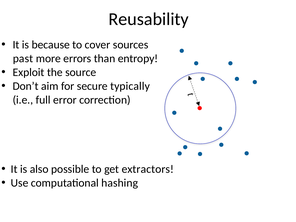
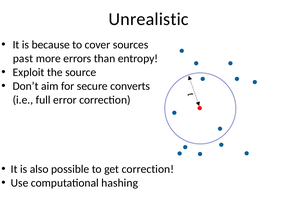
Reusability: Reusability -> Unrealistic
typically: typically -> converts
get extractors: extractors -> correction
